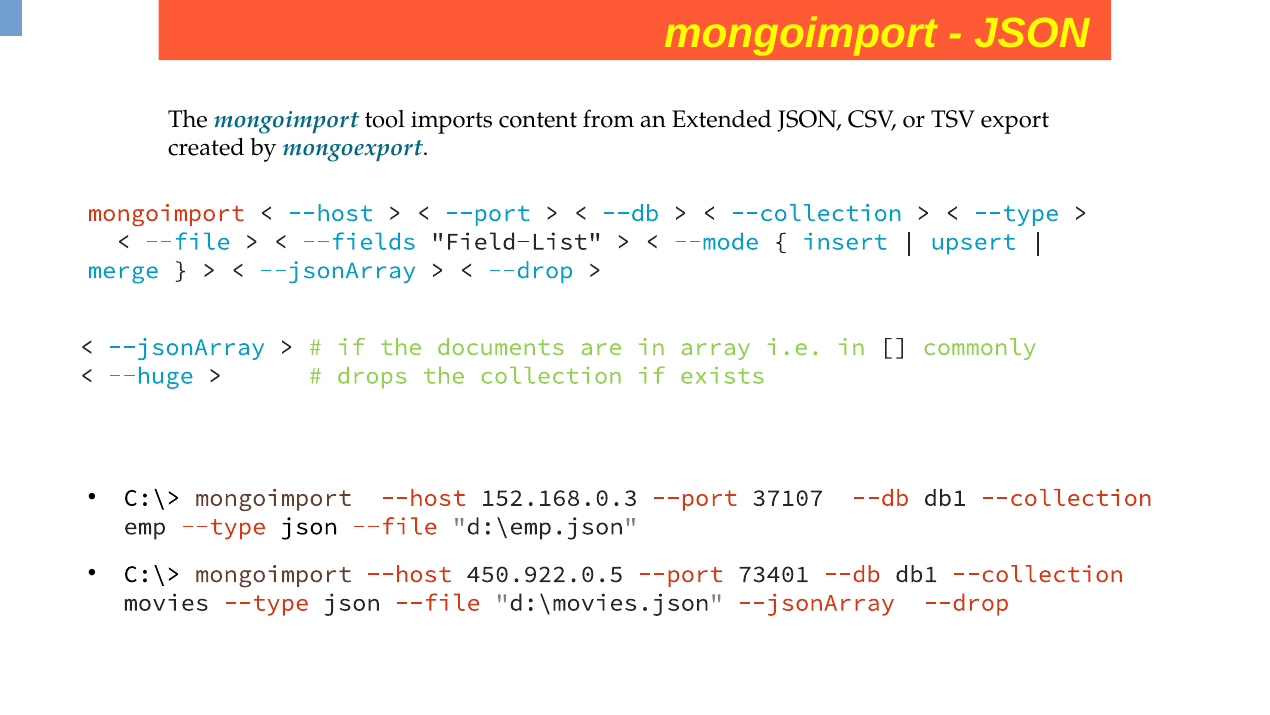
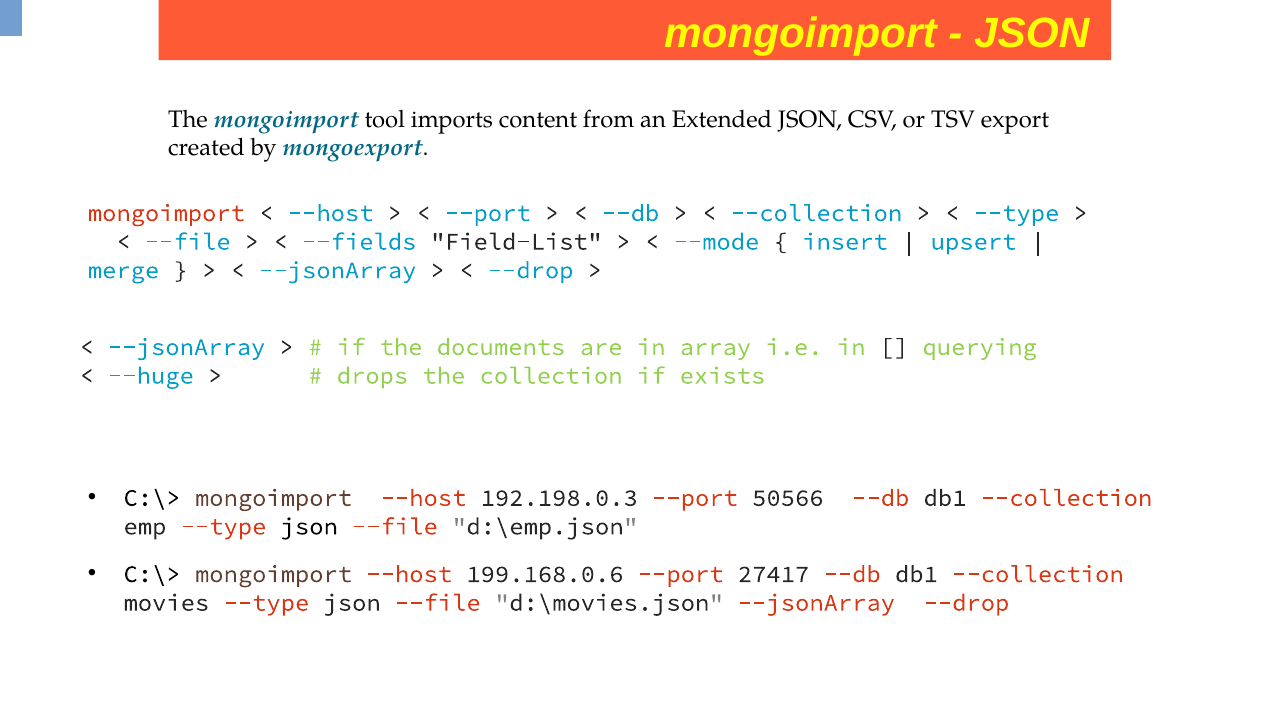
commonly: commonly -> querying
152.168.0.3: 152.168.0.3 -> 192.198.0.3
37107: 37107 -> 50566
450.922.0.5: 450.922.0.5 -> 199.168.0.6
73401: 73401 -> 27417
